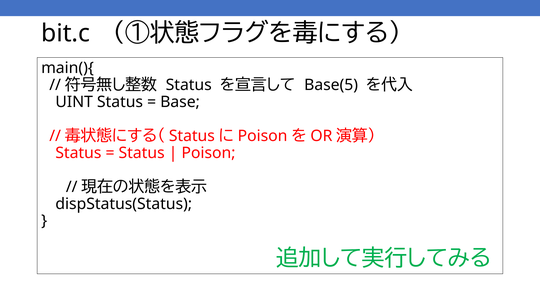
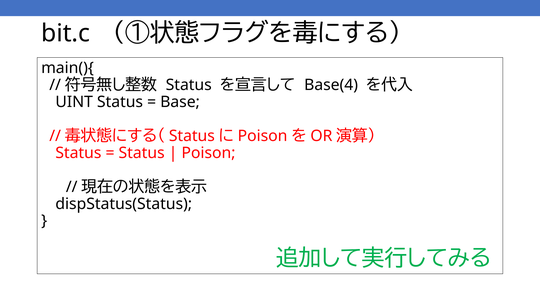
Base(5: Base(5 -> Base(4
